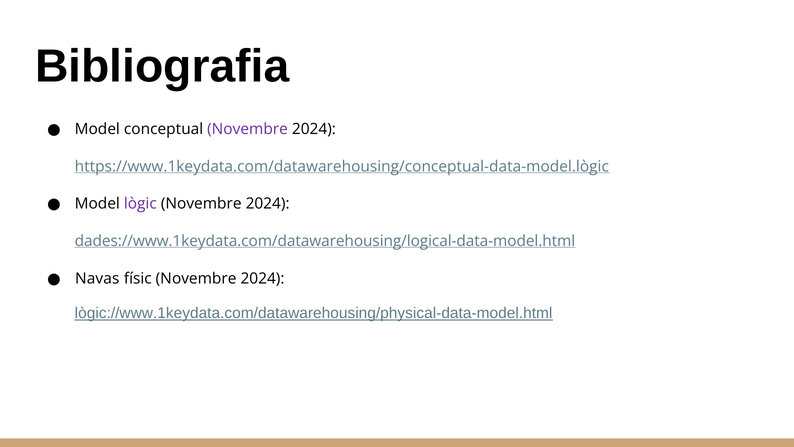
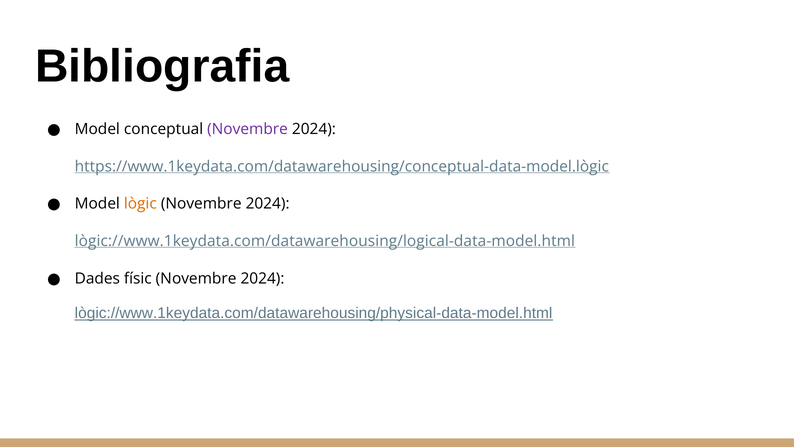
lògic colour: purple -> orange
dades://www.1keydata.com/datawarehousing/logical-data-model.html: dades://www.1keydata.com/datawarehousing/logical-data-model.html -> lògic://www.1keydata.com/datawarehousing/logical-data-model.html
Navas: Navas -> Dades
